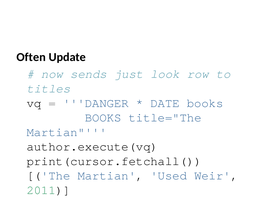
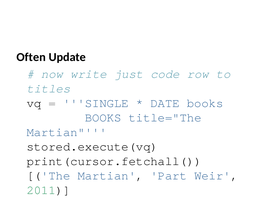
sends: sends -> write
look: look -> code
DANGER: DANGER -> SINGLE
author.execute(vq: author.execute(vq -> stored.execute(vq
Used: Used -> Part
